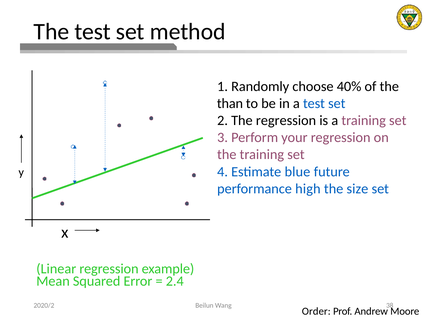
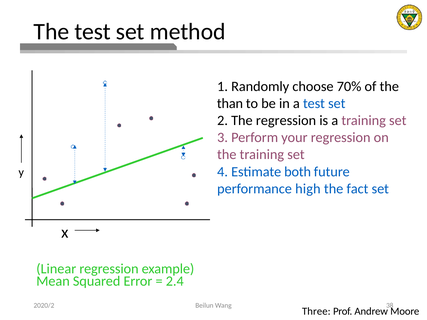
40%: 40% -> 70%
blue: blue -> both
size: size -> fact
Order: Order -> Three
